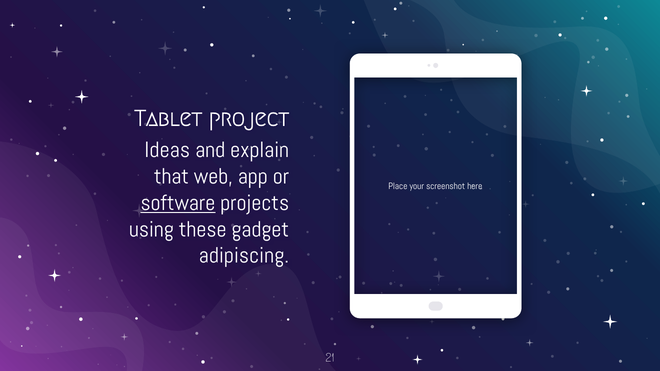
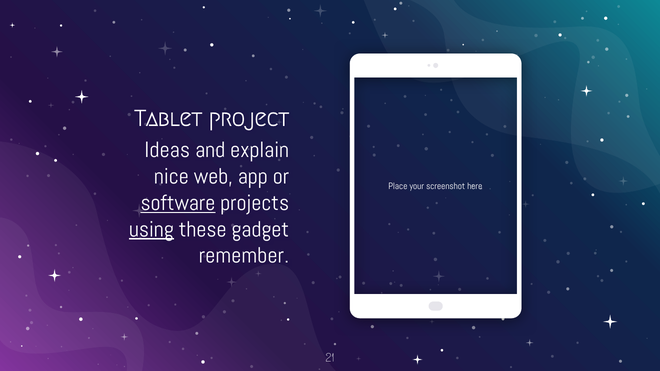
that: that -> nice
using underline: none -> present
adipiscing: adipiscing -> remember
